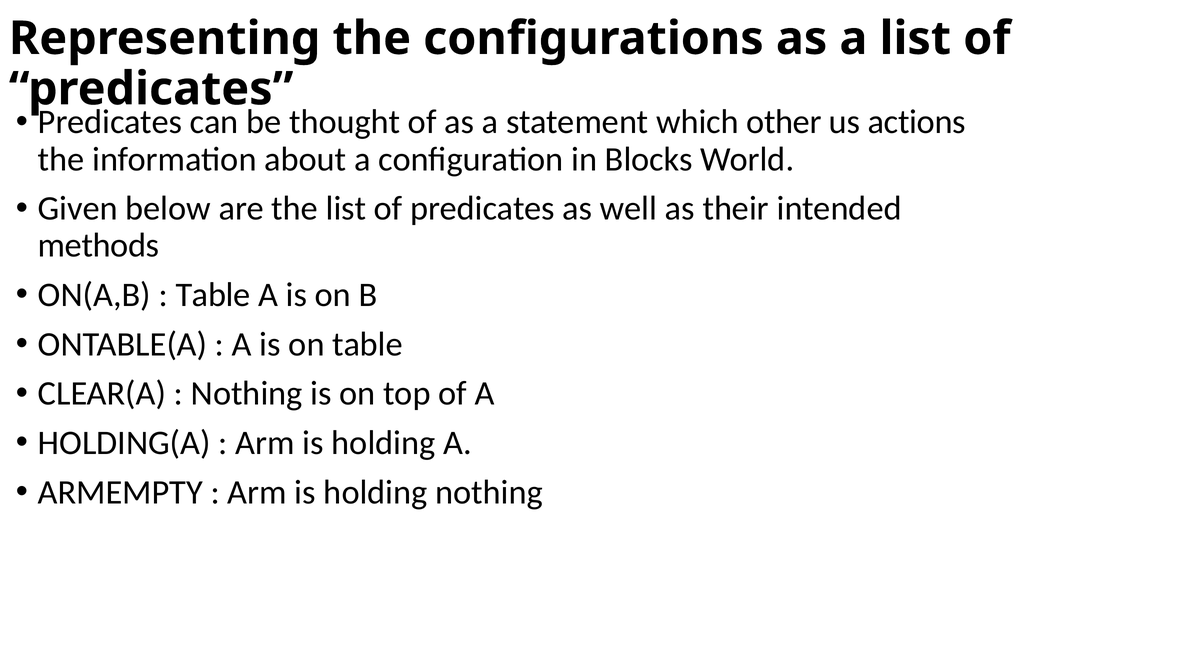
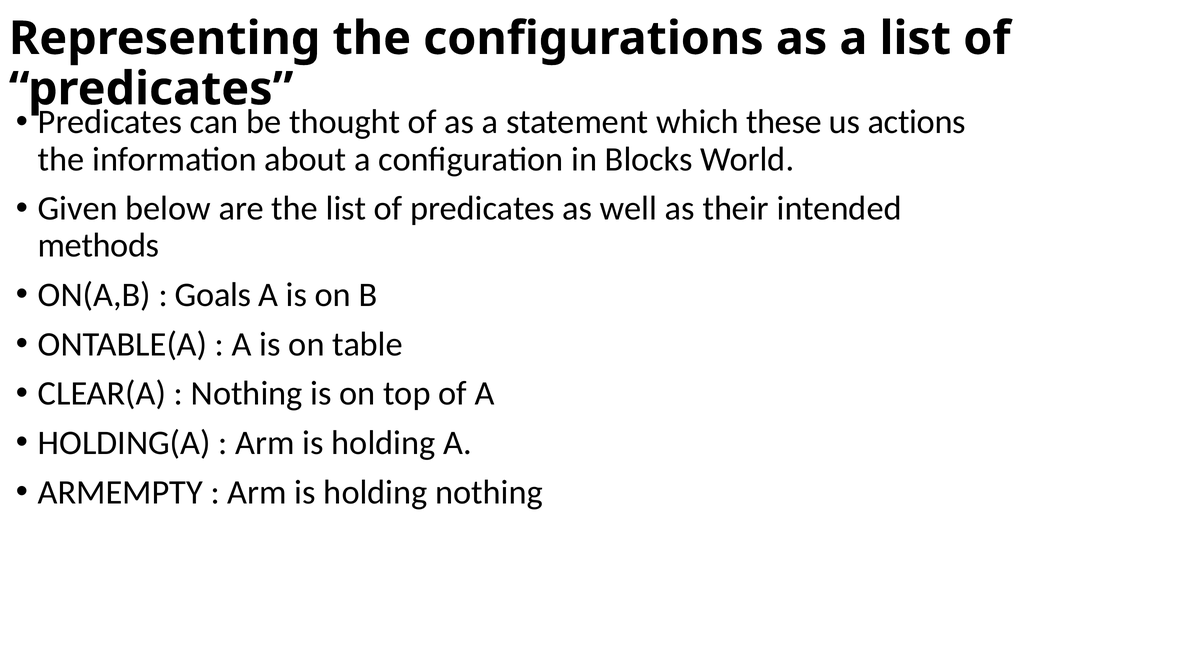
other: other -> these
Table at (213, 295): Table -> Goals
